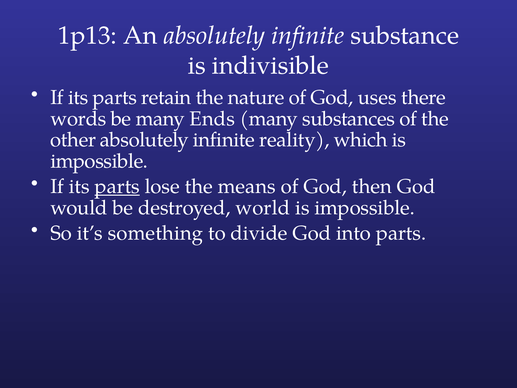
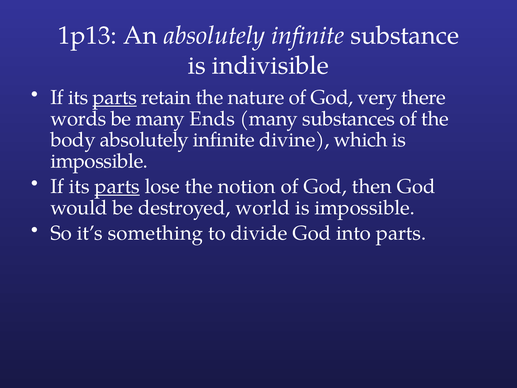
parts at (115, 97) underline: none -> present
uses: uses -> very
other: other -> body
reality: reality -> divine
means: means -> notion
